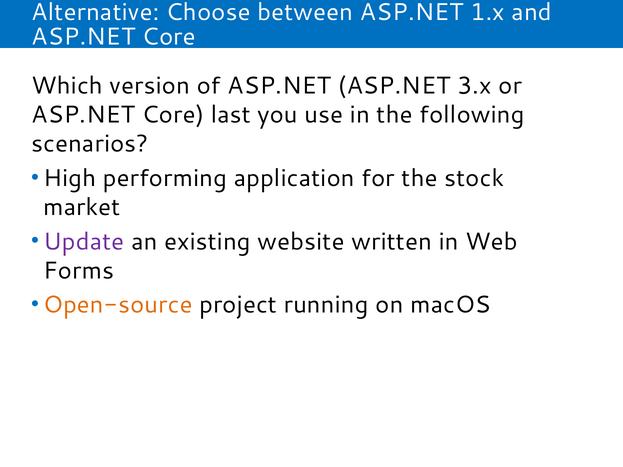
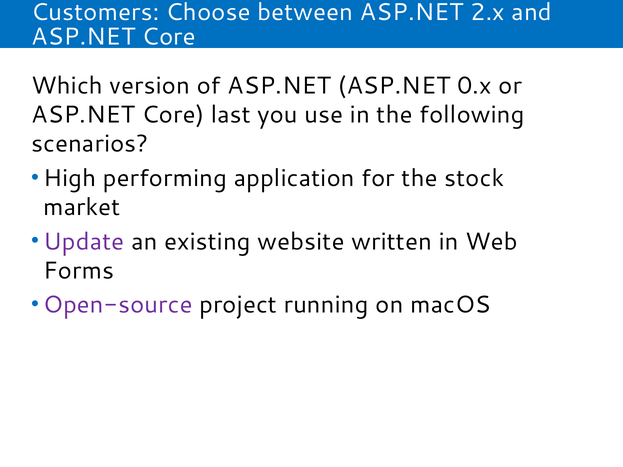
Alternative: Alternative -> Customers
1.x: 1.x -> 2.x
3.x: 3.x -> 0.x
Open-source colour: orange -> purple
